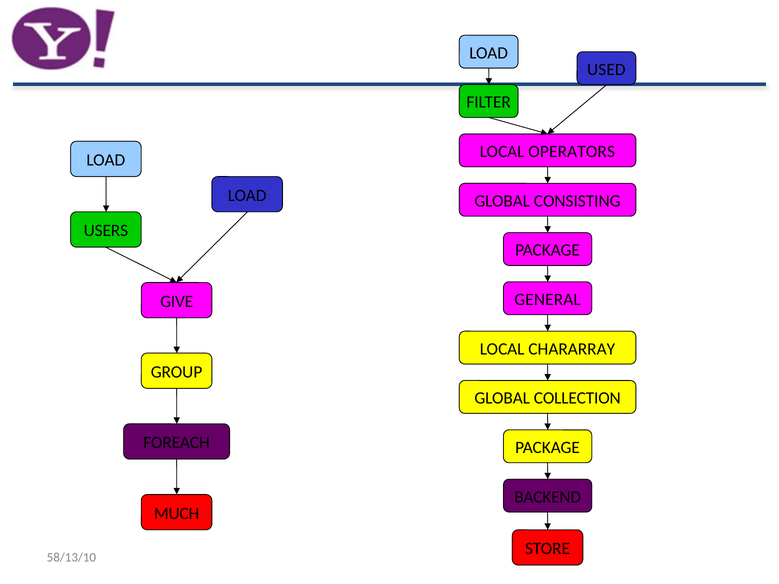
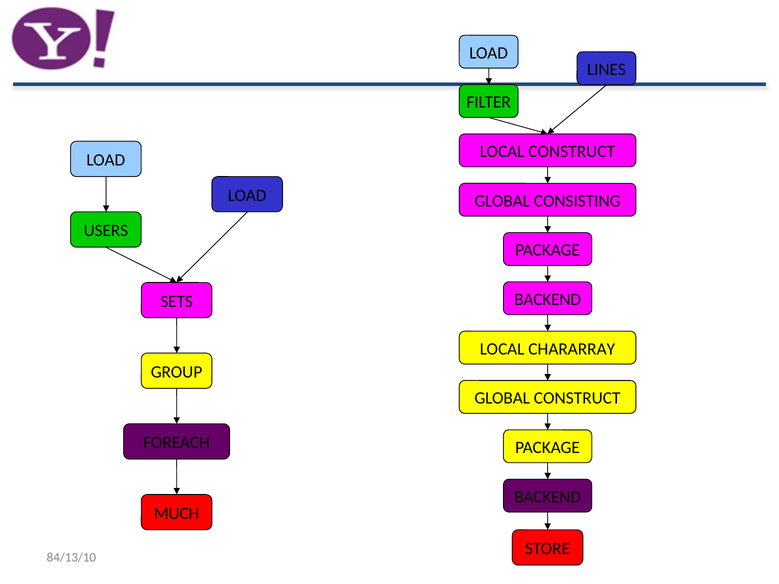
USED: USED -> LINES
LOCAL OPERATORS: OPERATORS -> CONSTRUCT
GENERAL at (547, 300): GENERAL -> BACKEND
GIVE: GIVE -> SETS
GLOBAL COLLECTION: COLLECTION -> CONSTRUCT
58/13/10: 58/13/10 -> 84/13/10
